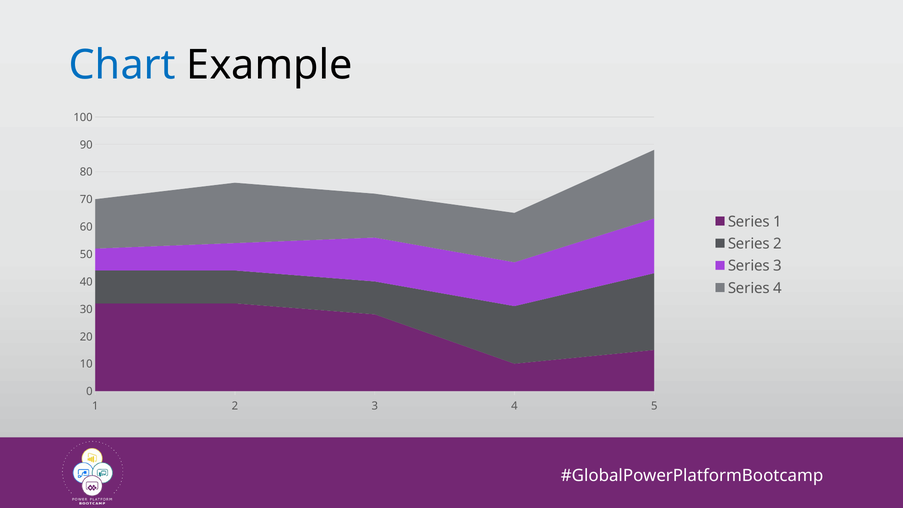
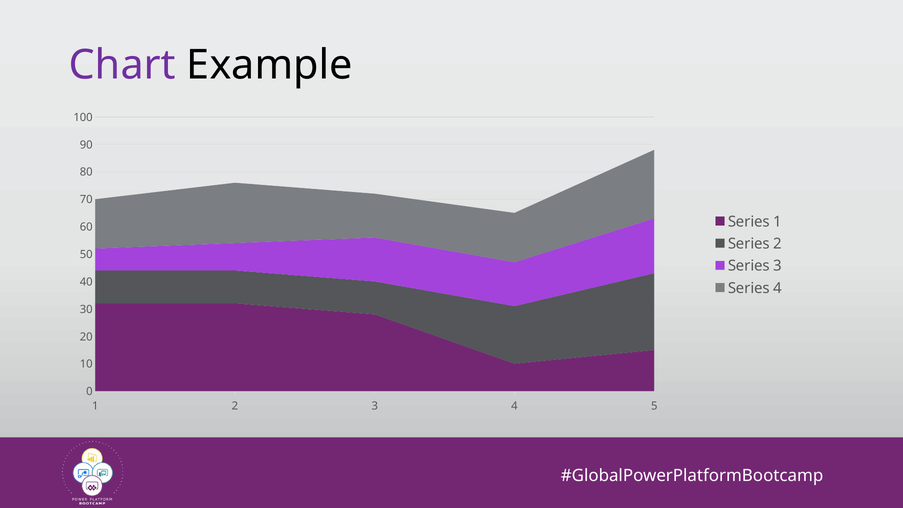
Chart colour: blue -> purple
